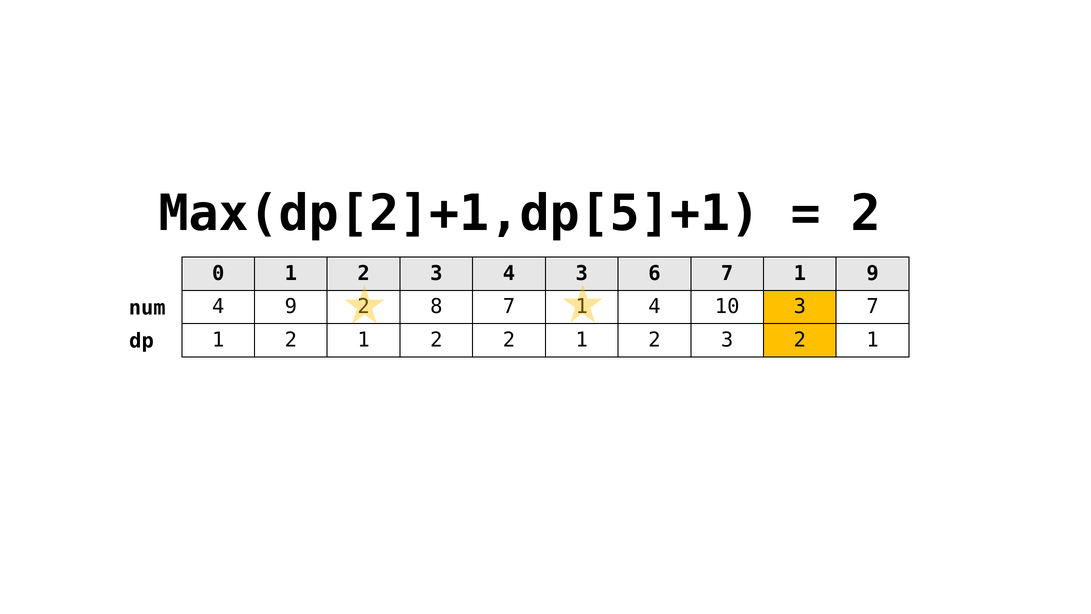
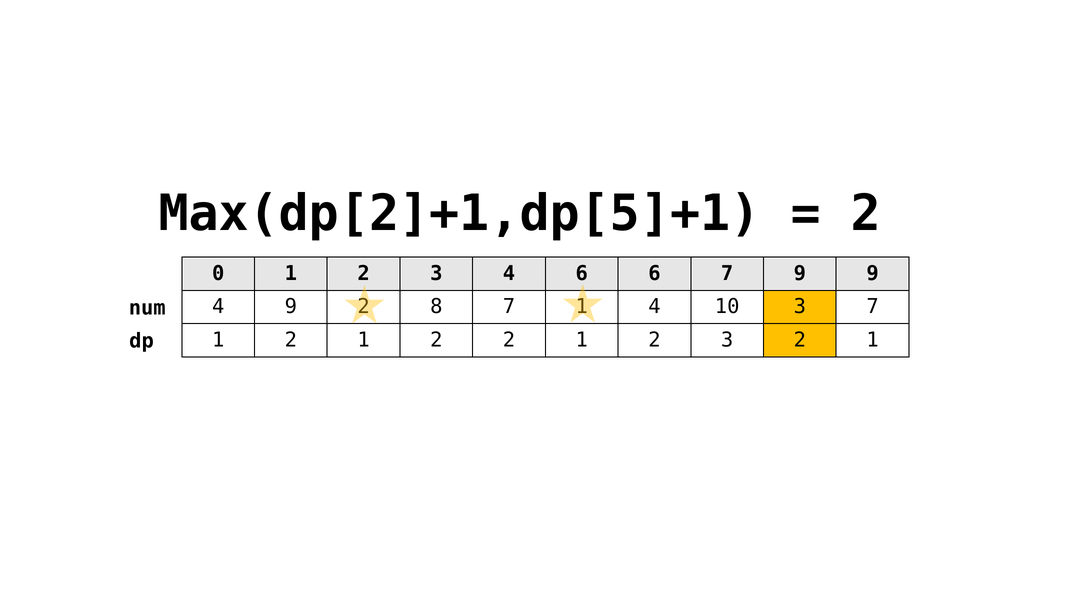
4 3: 3 -> 6
6 7 1: 1 -> 9
